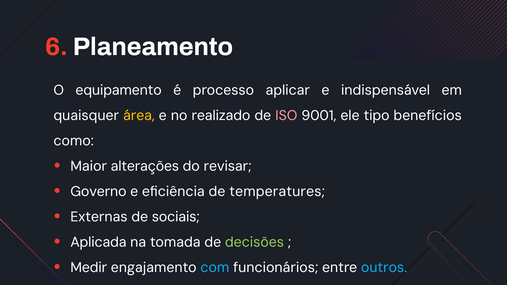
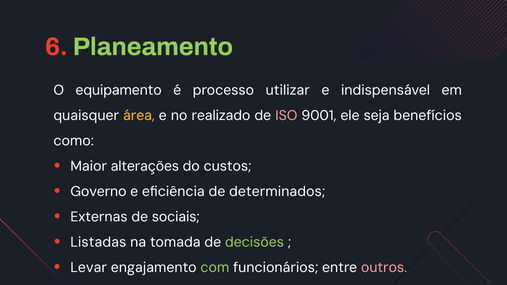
Planeamento colour: white -> light green
aplicar: aplicar -> utilizar
tipo: tipo -> seja
revisar: revisar -> custos
temperatures: temperatures -> determinados
Aplicada: Aplicada -> Listadas
Medir: Medir -> Levar
com colour: light blue -> light green
outros colour: light blue -> pink
